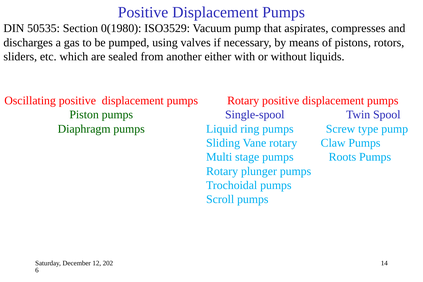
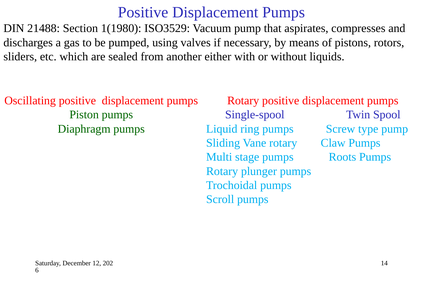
50535: 50535 -> 21488
0(1980: 0(1980 -> 1(1980
